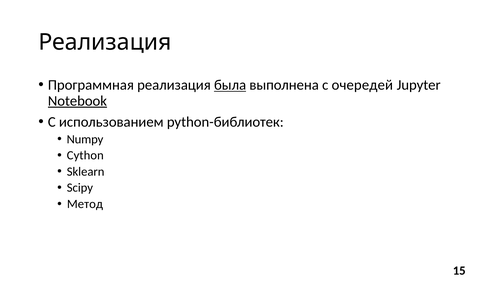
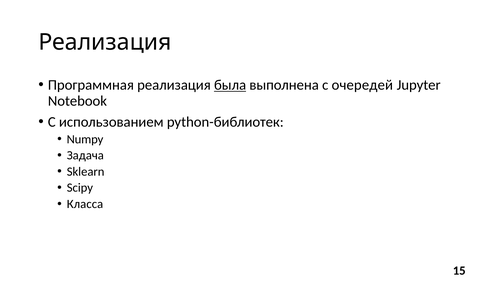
Notebook underline: present -> none
Cython: Cython -> Задача
Метод: Метод -> Класса
